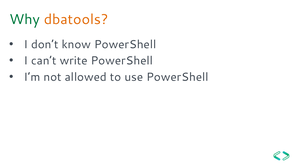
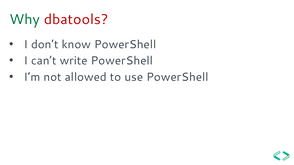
dbatools colour: orange -> red
